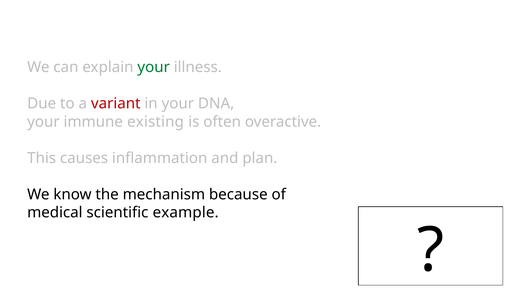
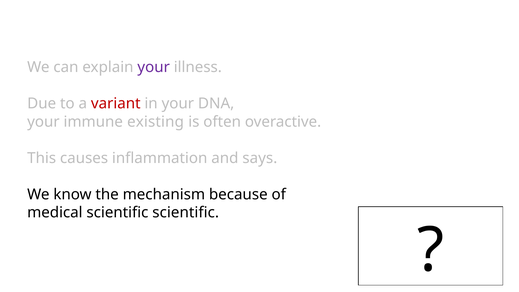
your at (154, 67) colour: green -> purple
plan: plan -> says
scientific example: example -> scientific
